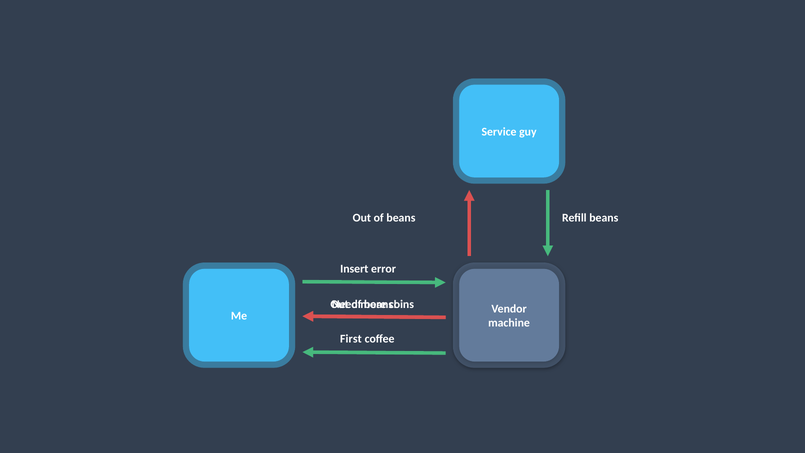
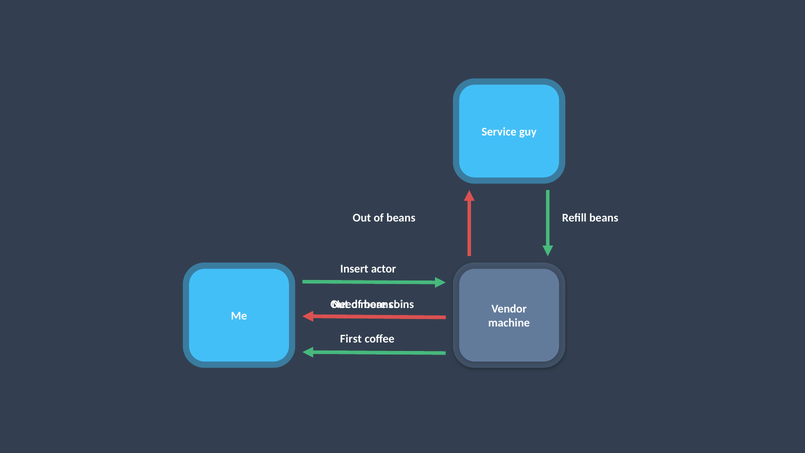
error: error -> actor
